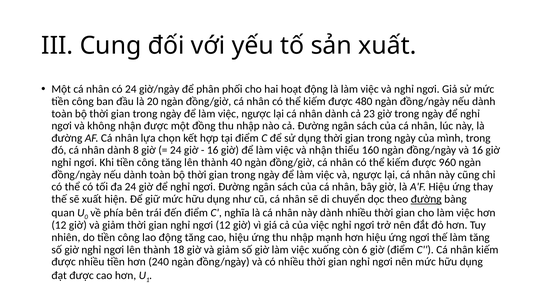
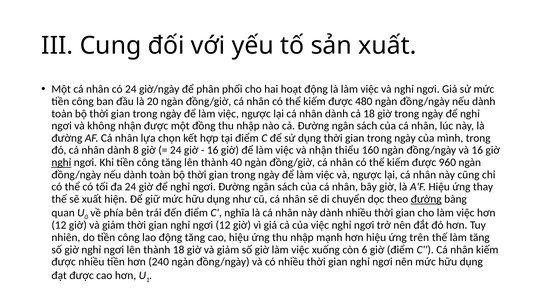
cả 23: 23 -> 18
nghỉ at (61, 162) underline: none -> present
ứng ngơi: ngơi -> trên
